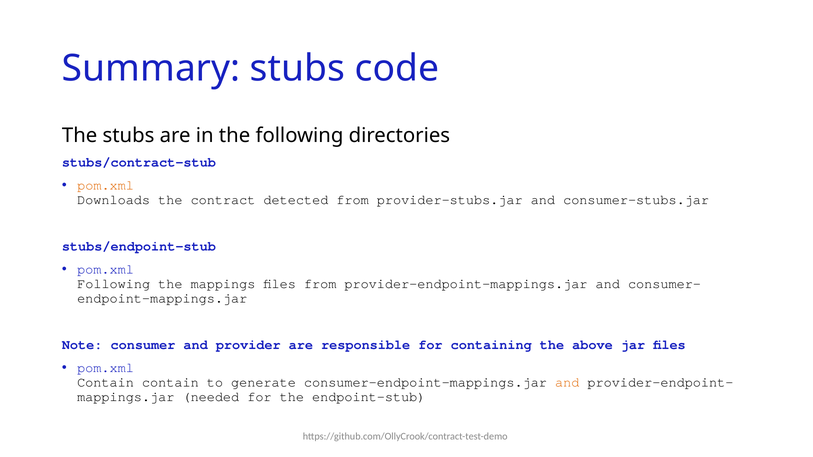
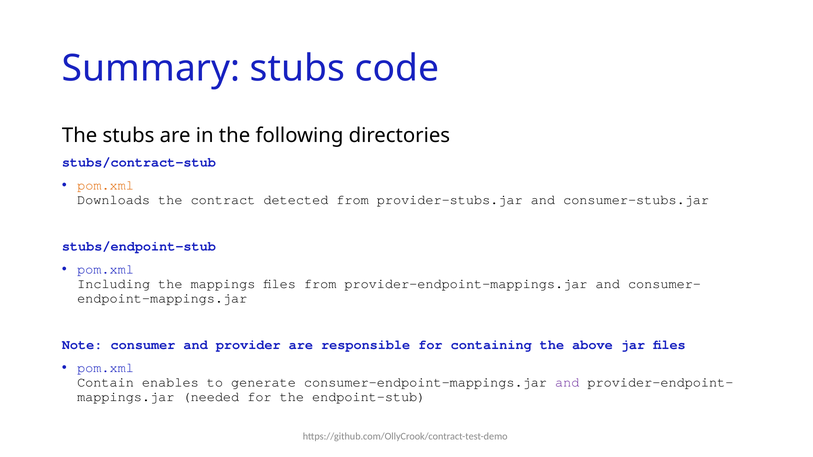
Following at (114, 284): Following -> Including
Contain contain: contain -> enables
and at (567, 383) colour: orange -> purple
